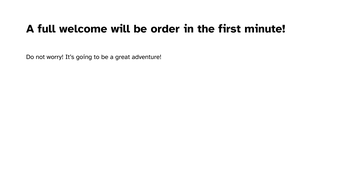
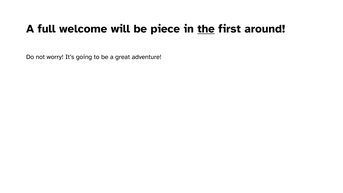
order: order -> piece
the underline: none -> present
minute: minute -> around
